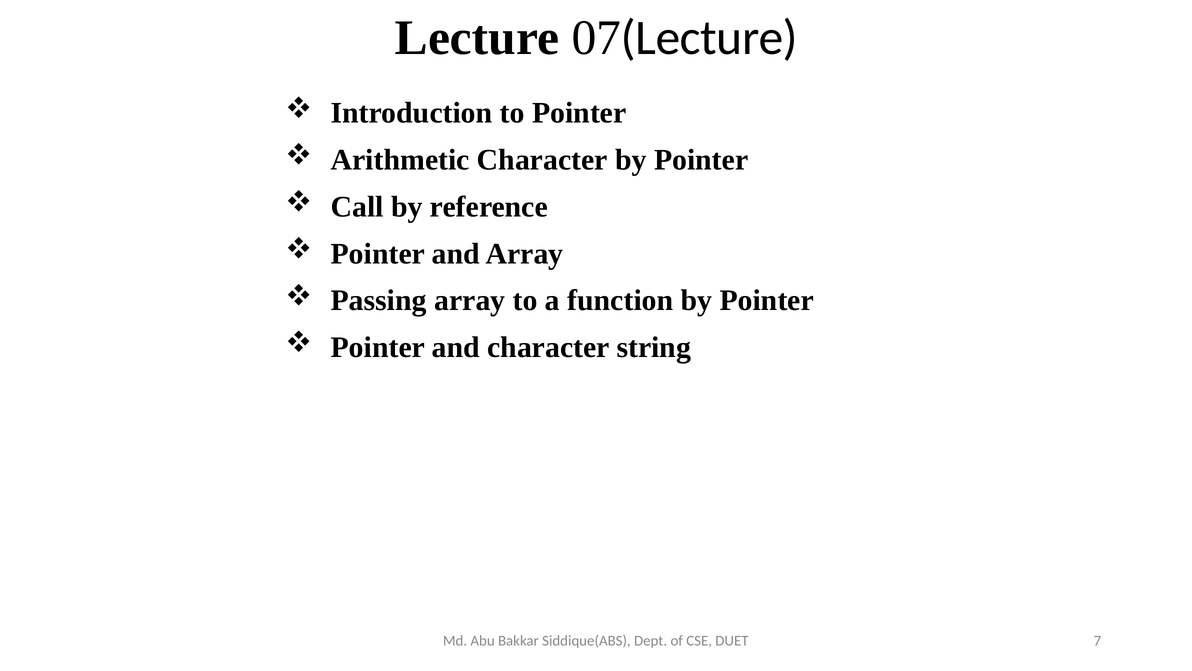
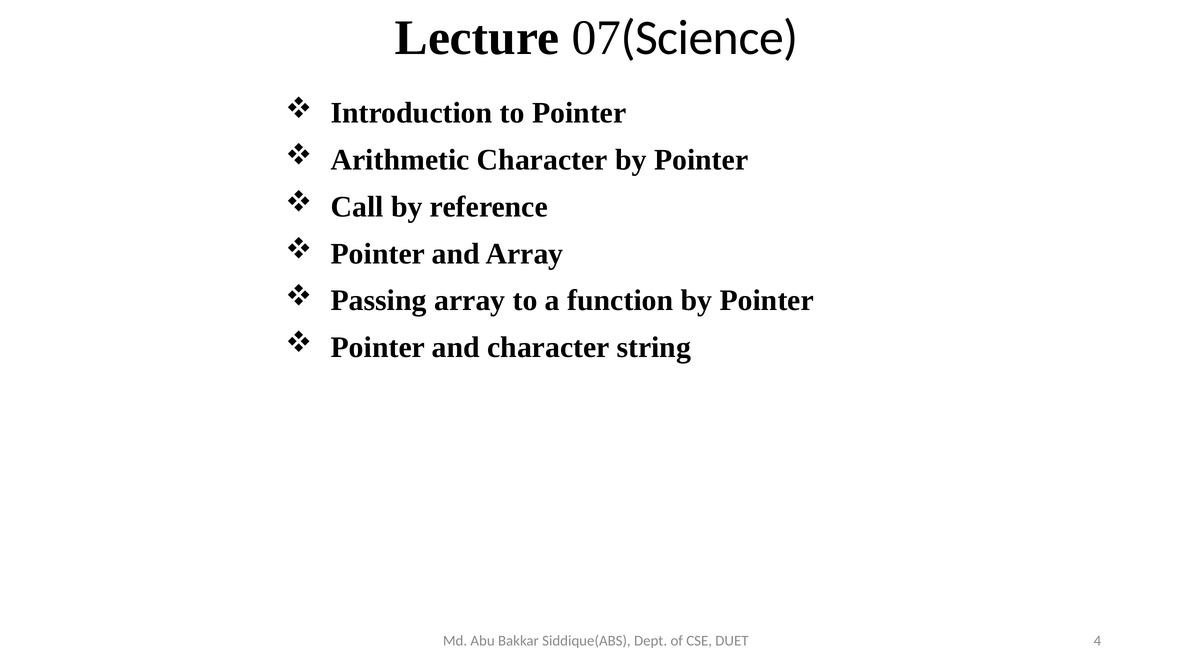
Lecture at (709, 38): Lecture -> Science
7: 7 -> 4
